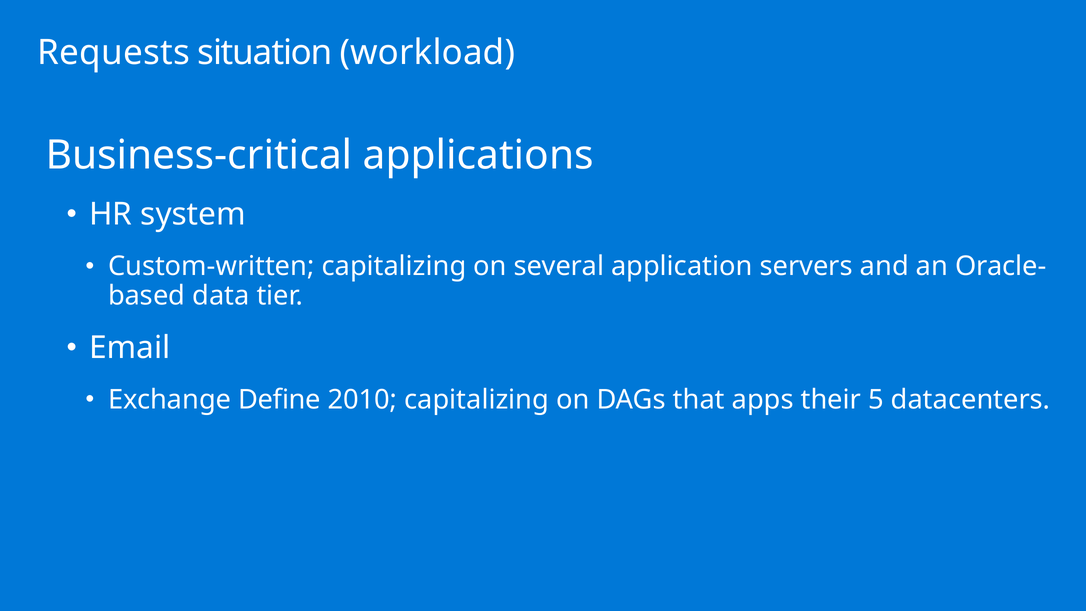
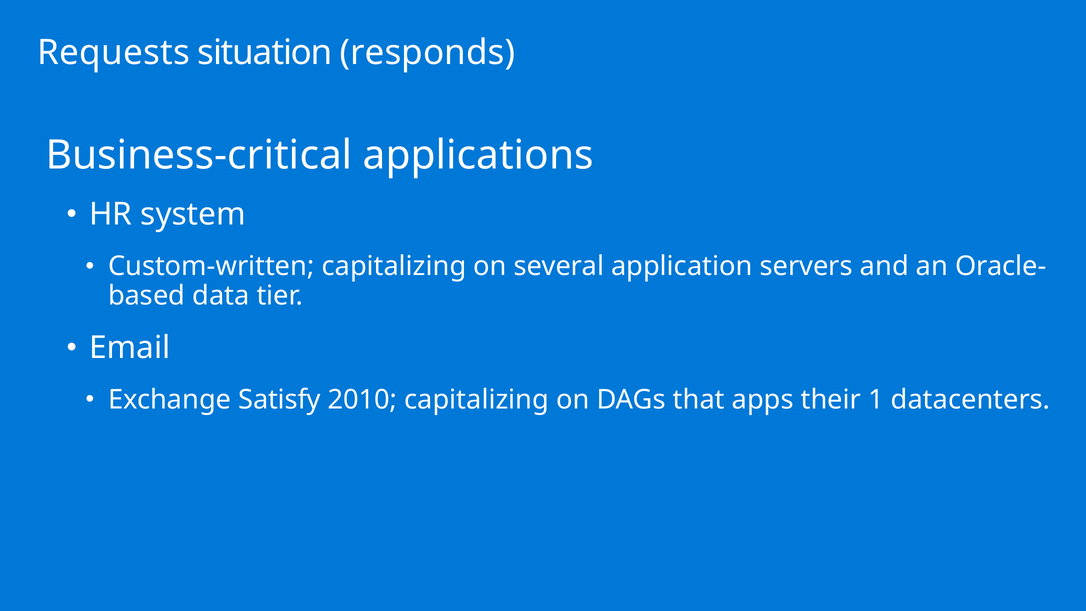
workload: workload -> responds
Define: Define -> Satisfy
5: 5 -> 1
